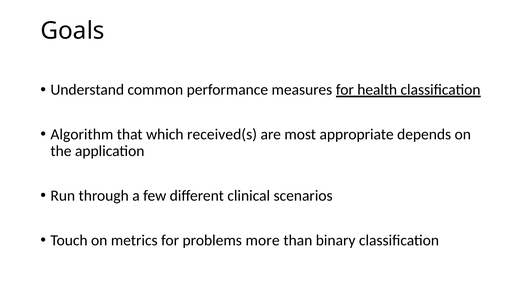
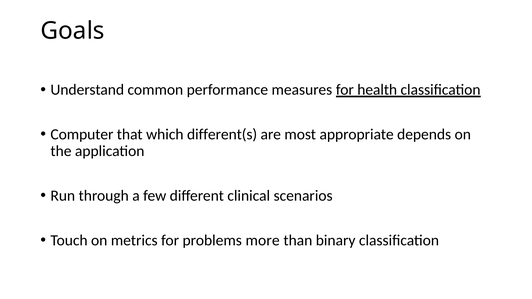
Algorithm: Algorithm -> Computer
received(s: received(s -> different(s
